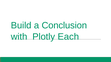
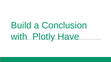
Each: Each -> Have
